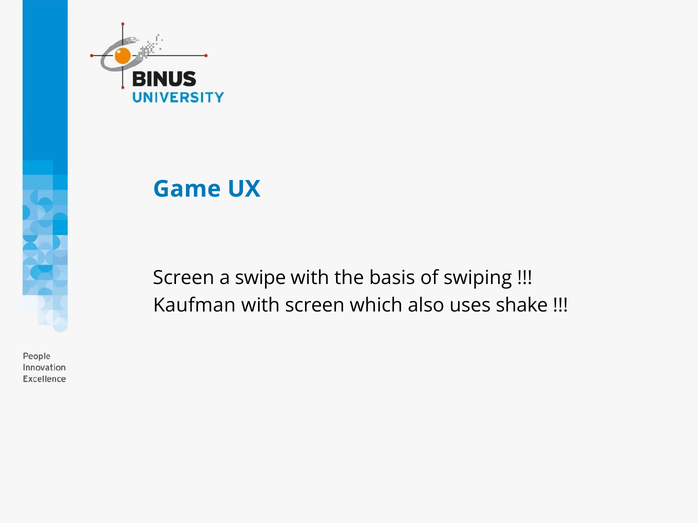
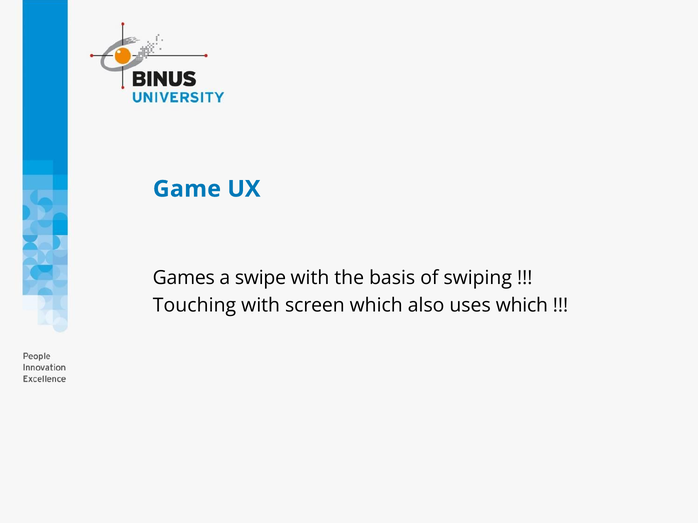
Screen at (184, 278): Screen -> Games
Kaufman: Kaufman -> Touching
uses shake: shake -> which
